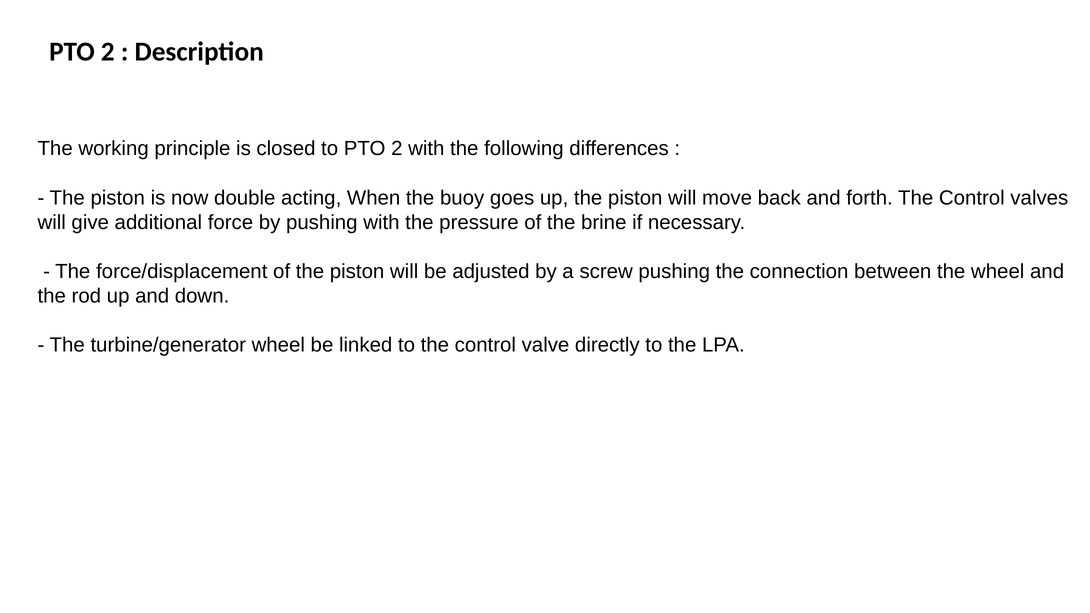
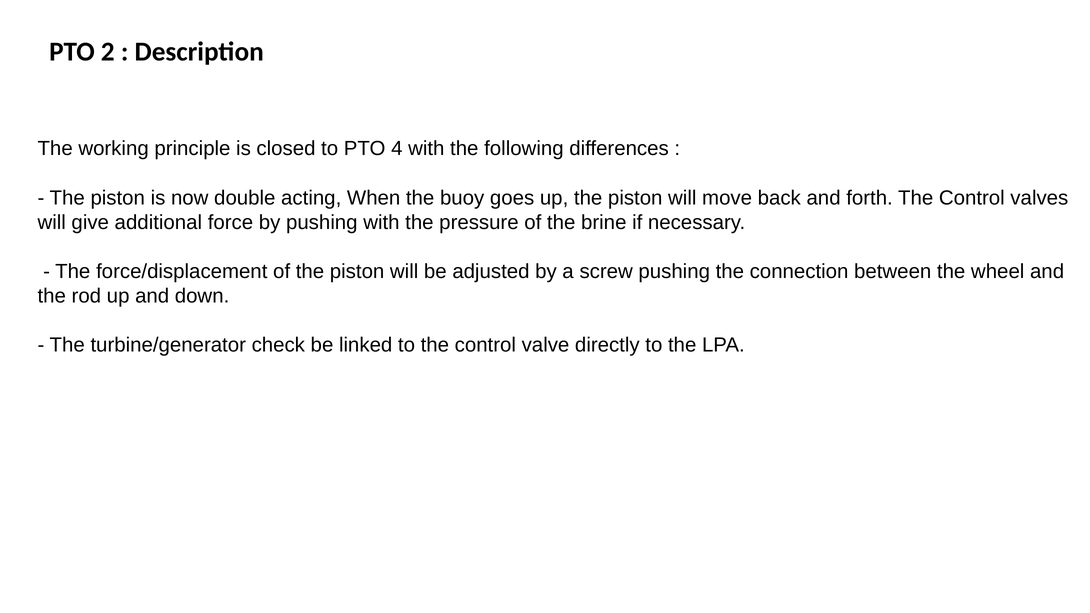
to PTO 2: 2 -> 4
turbine/generator wheel: wheel -> check
